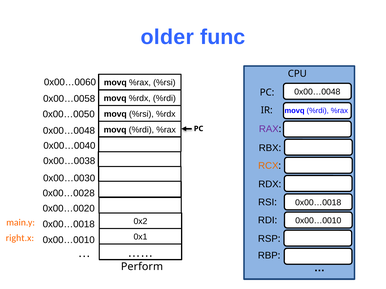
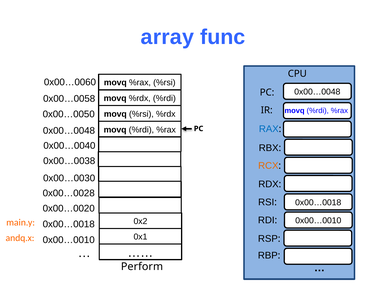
older: older -> array
RAX colour: purple -> blue
right.x: right.x -> andq.x
